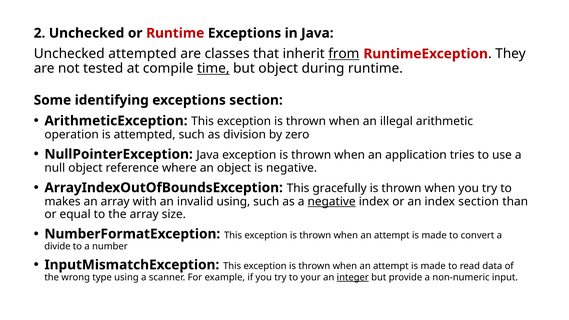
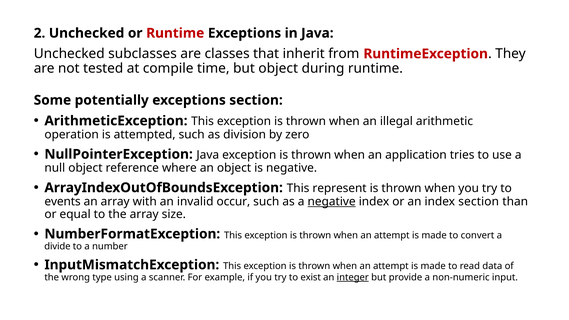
Unchecked attempted: attempted -> subclasses
from underline: present -> none
time underline: present -> none
identifying: identifying -> potentially
gracefully: gracefully -> represent
makes: makes -> events
invalid using: using -> occur
your: your -> exist
